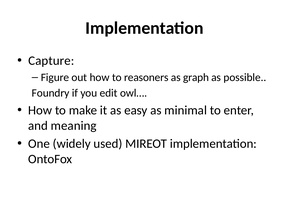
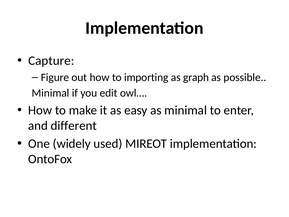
reasoners: reasoners -> importing
Foundry at (51, 93): Foundry -> Minimal
meaning: meaning -> different
